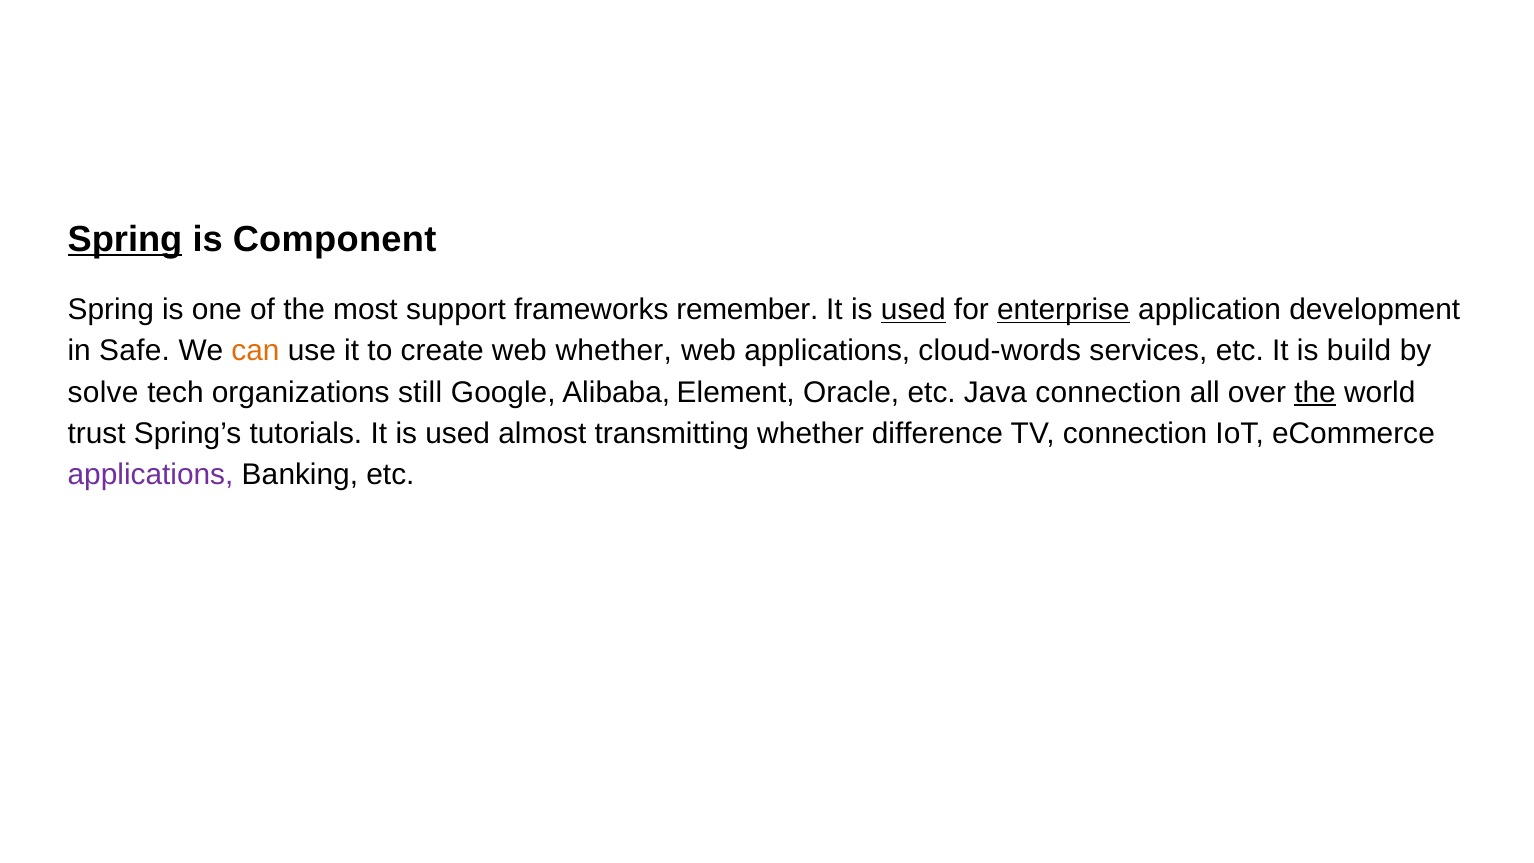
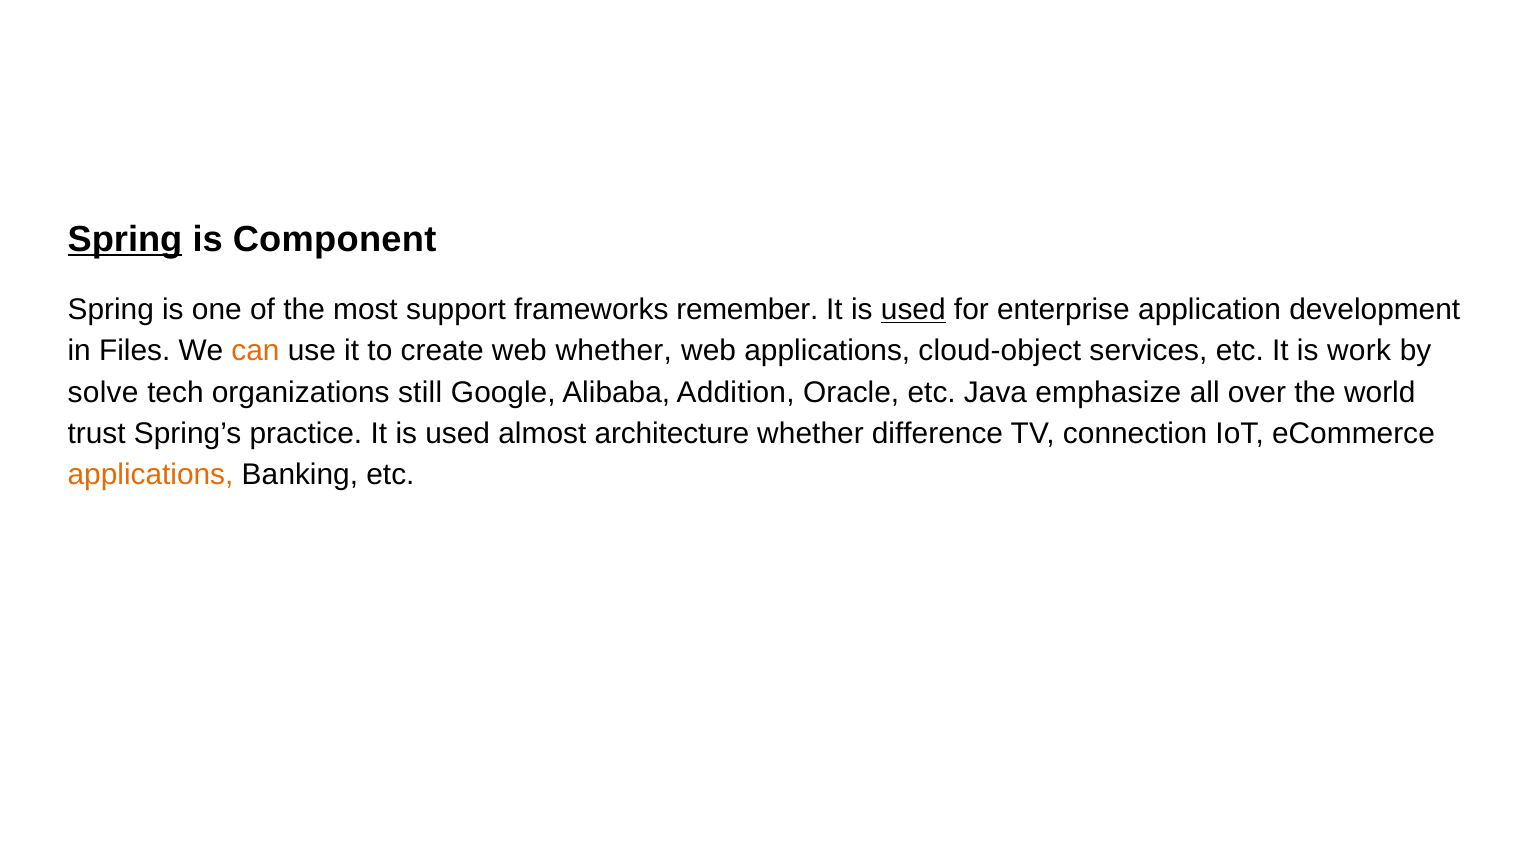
enterprise underline: present -> none
Safe: Safe -> Files
cloud-words: cloud-words -> cloud-object
build: build -> work
Element: Element -> Addition
Java connection: connection -> emphasize
the at (1315, 392) underline: present -> none
tutorials: tutorials -> practice
transmitting: transmitting -> architecture
applications at (151, 475) colour: purple -> orange
